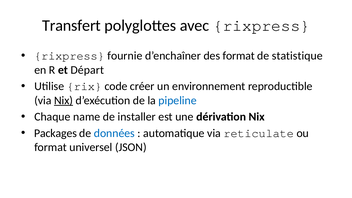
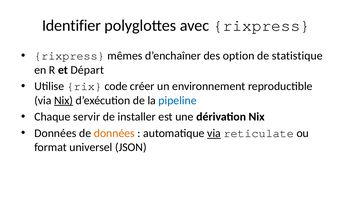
Transfert: Transfert -> Identifier
fournie: fournie -> mêmes
des format: format -> option
name: name -> servir
Packages at (55, 133): Packages -> Données
données at (114, 133) colour: blue -> orange
via at (214, 133) underline: none -> present
